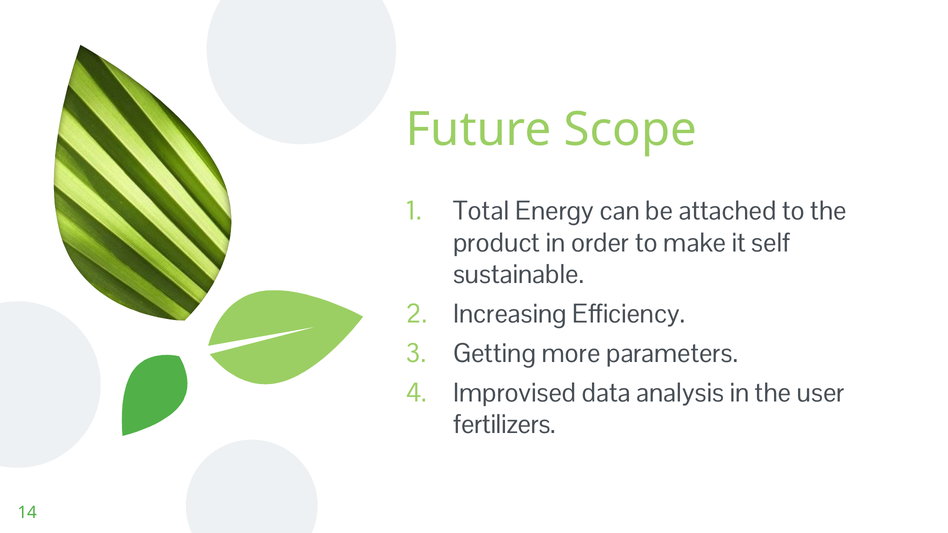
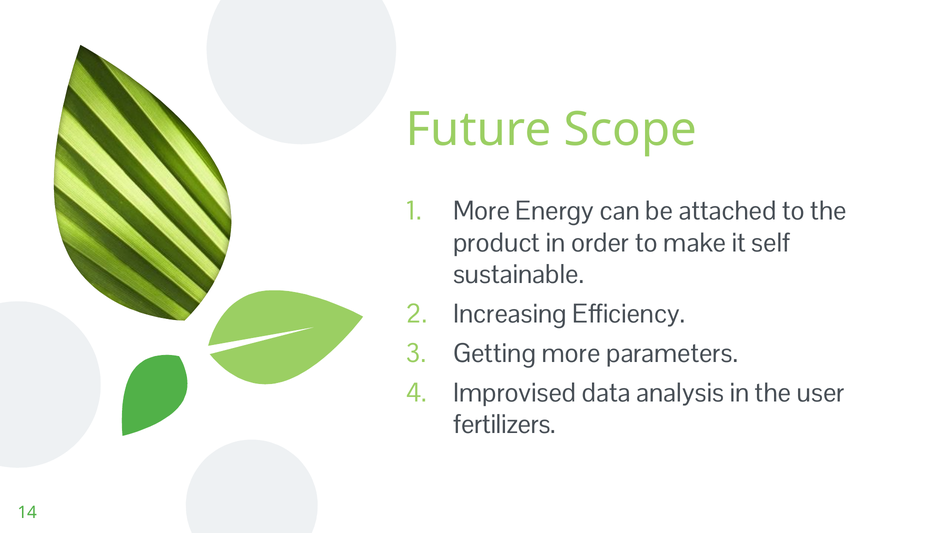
Total at (481, 211): Total -> More
